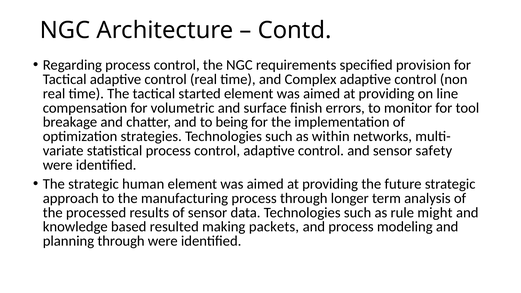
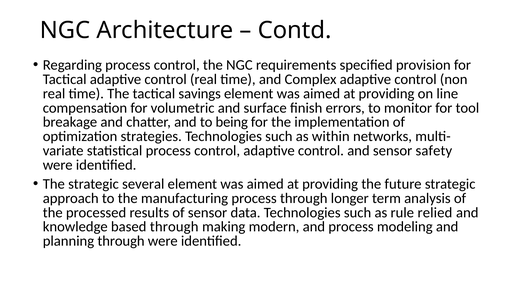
started: started -> savings
human: human -> several
might: might -> relied
based resulted: resulted -> through
packets: packets -> modern
